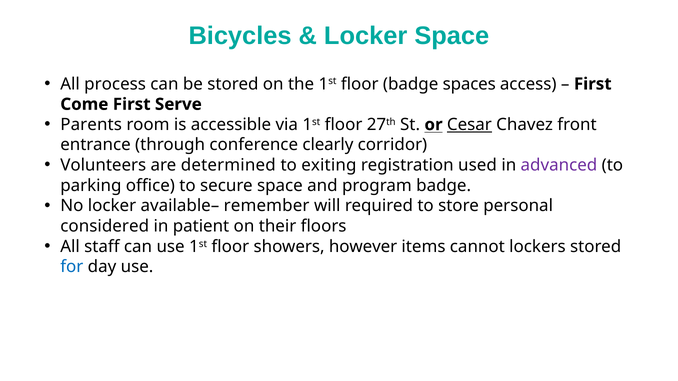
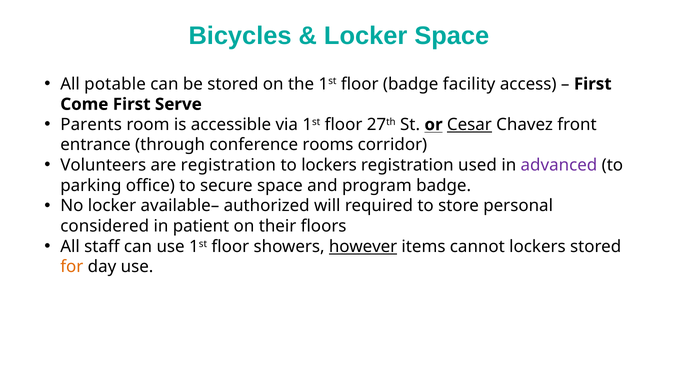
process: process -> potable
spaces: spaces -> facility
clearly: clearly -> rooms
are determined: determined -> registration
to exiting: exiting -> lockers
remember: remember -> authorized
however underline: none -> present
for colour: blue -> orange
